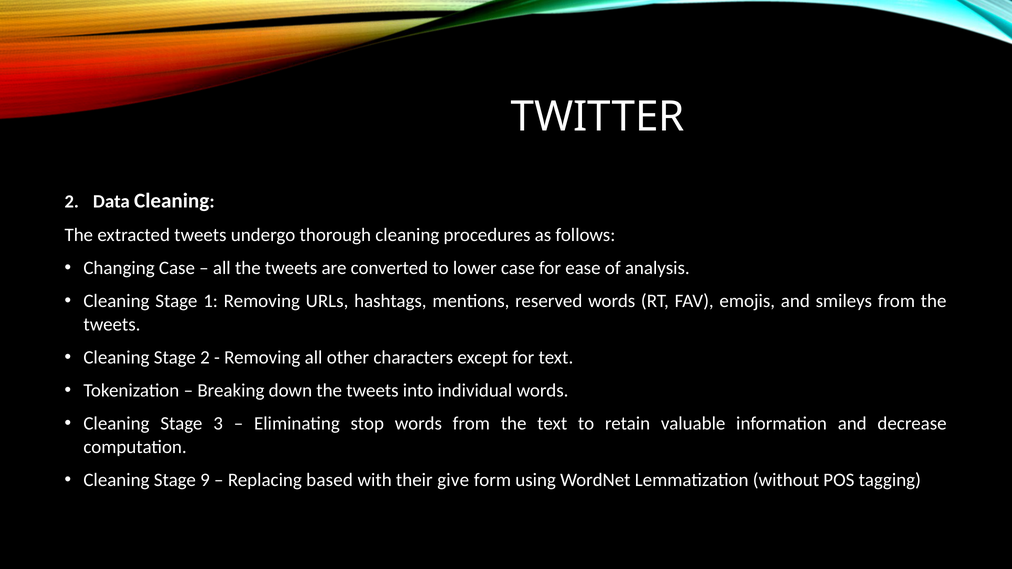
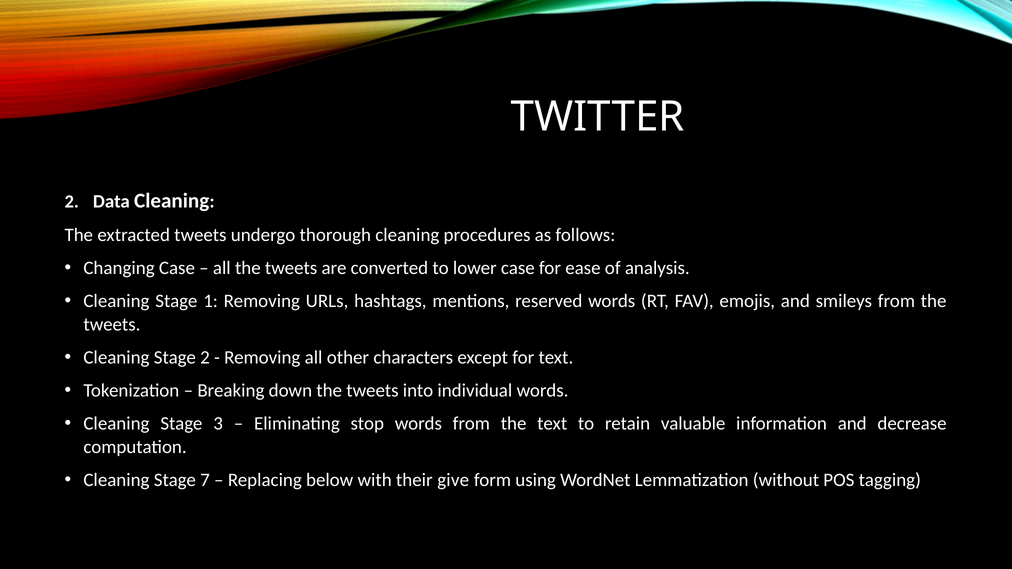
9: 9 -> 7
based: based -> below
